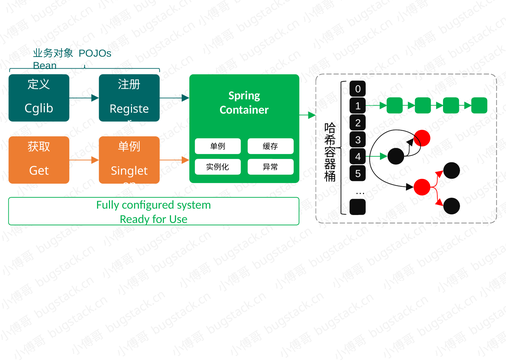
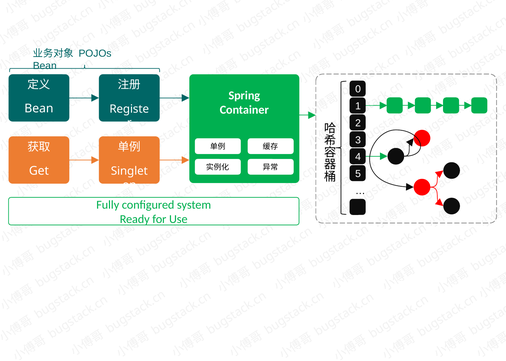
Cglib at (39, 109): Cglib -> Bean
